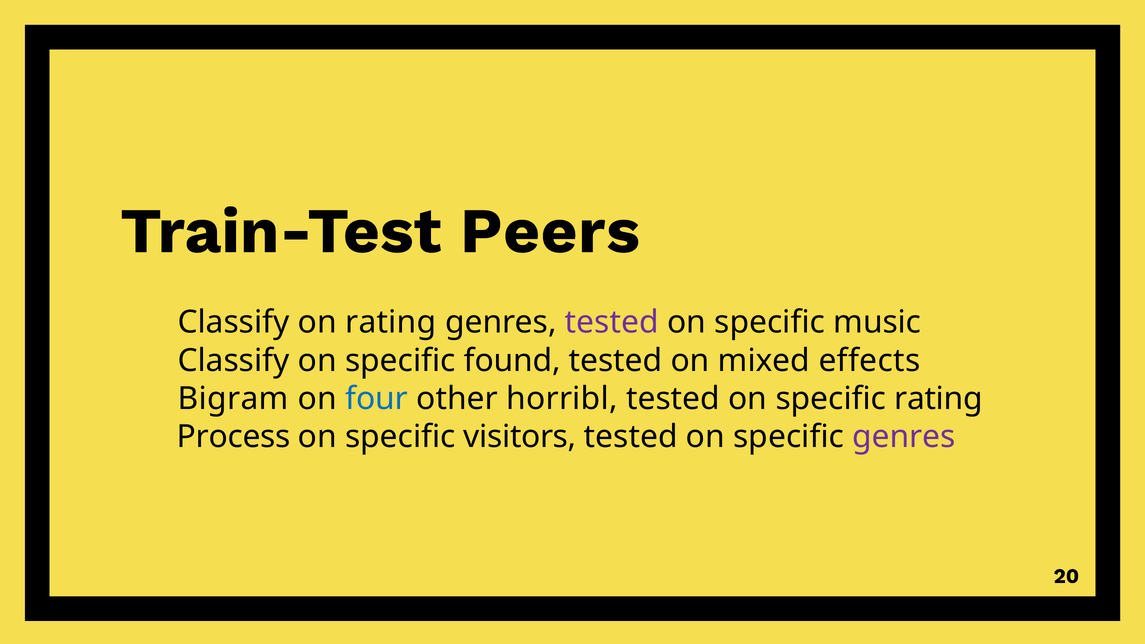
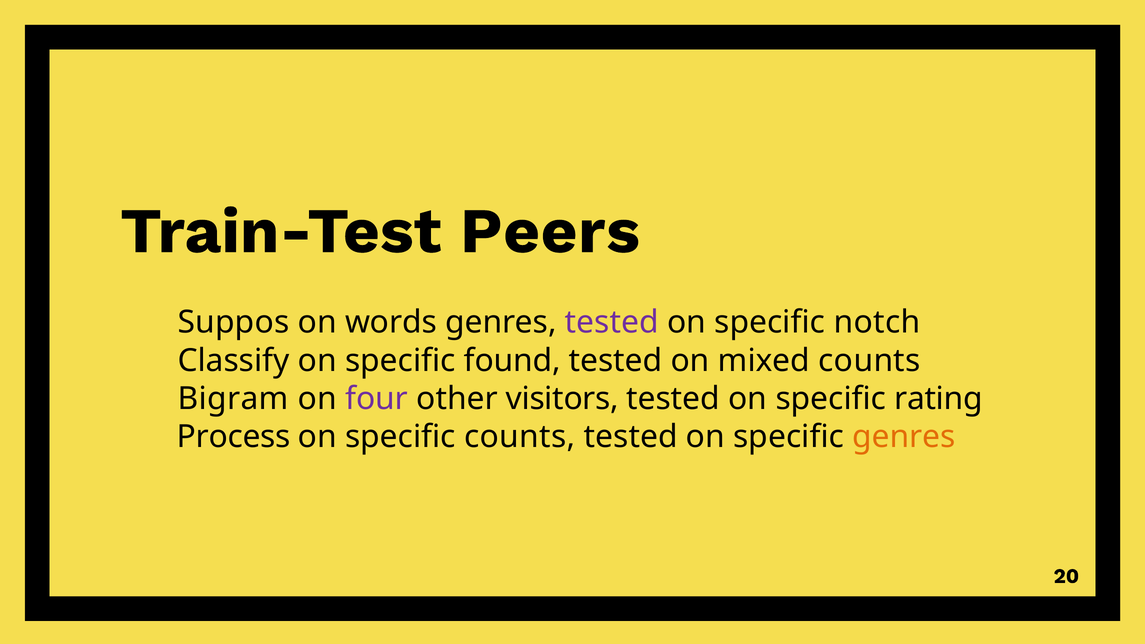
Classify at (234, 322): Classify -> Suppos
on rating: rating -> words
music: music -> notch
mixed effects: effects -> counts
four colour: blue -> purple
horribl: horribl -> visitors
specific visitors: visitors -> counts
genres at (904, 437) colour: purple -> orange
